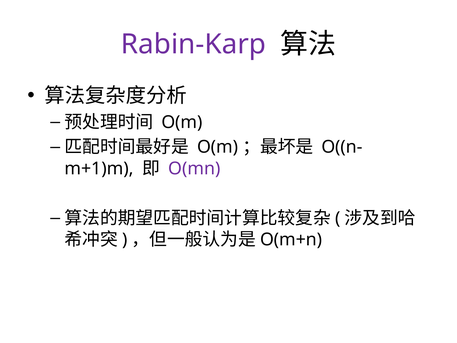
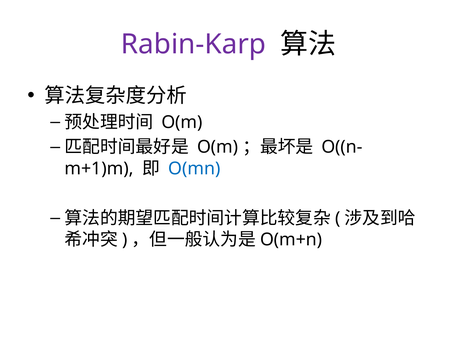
O(mn colour: purple -> blue
